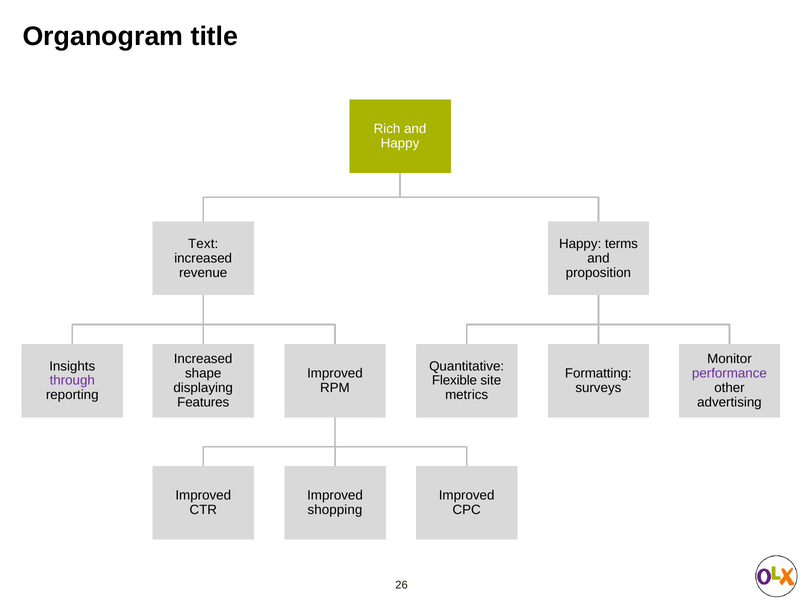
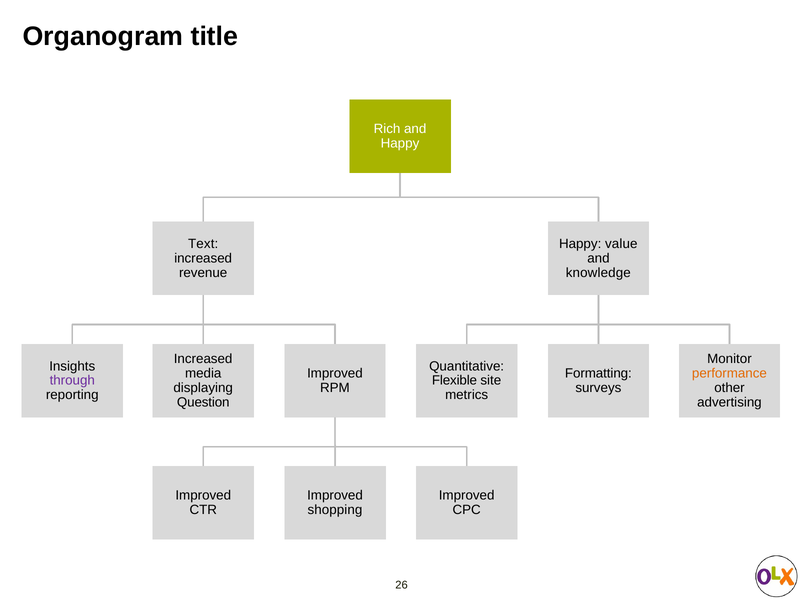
terms: terms -> value
proposition: proposition -> knowledge
shape: shape -> media
performance colour: purple -> orange
Features: Features -> Question
